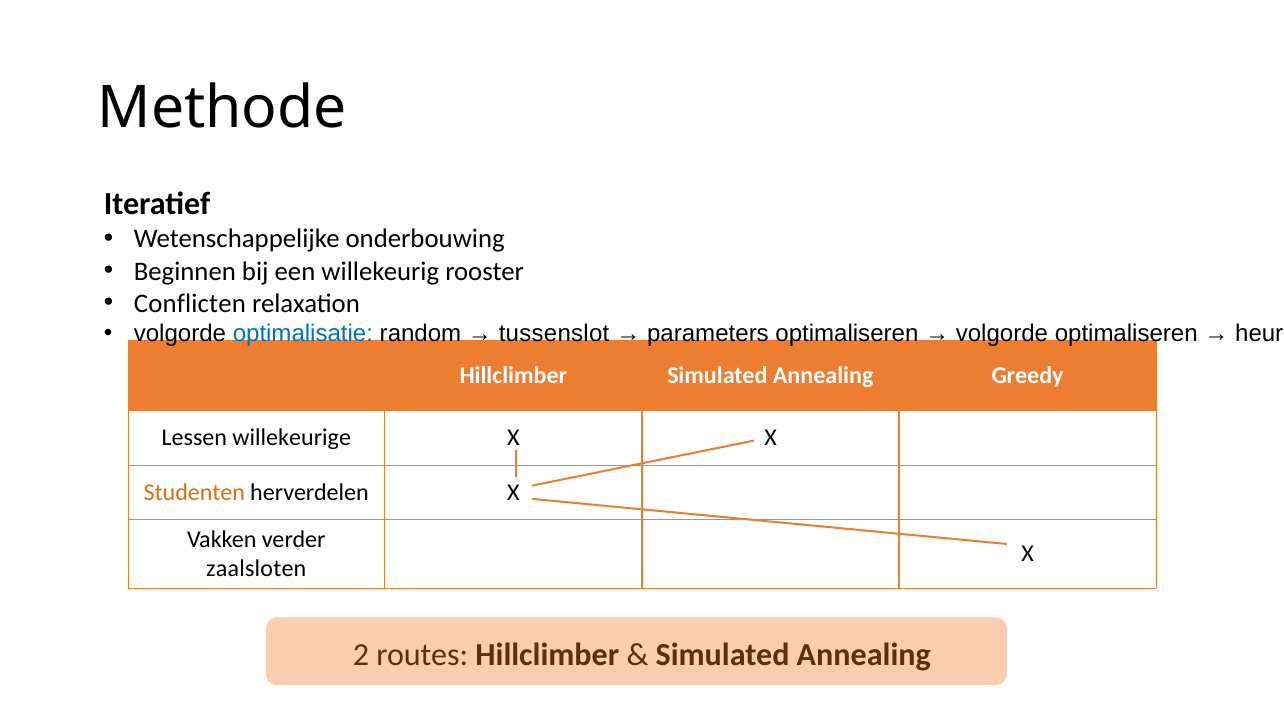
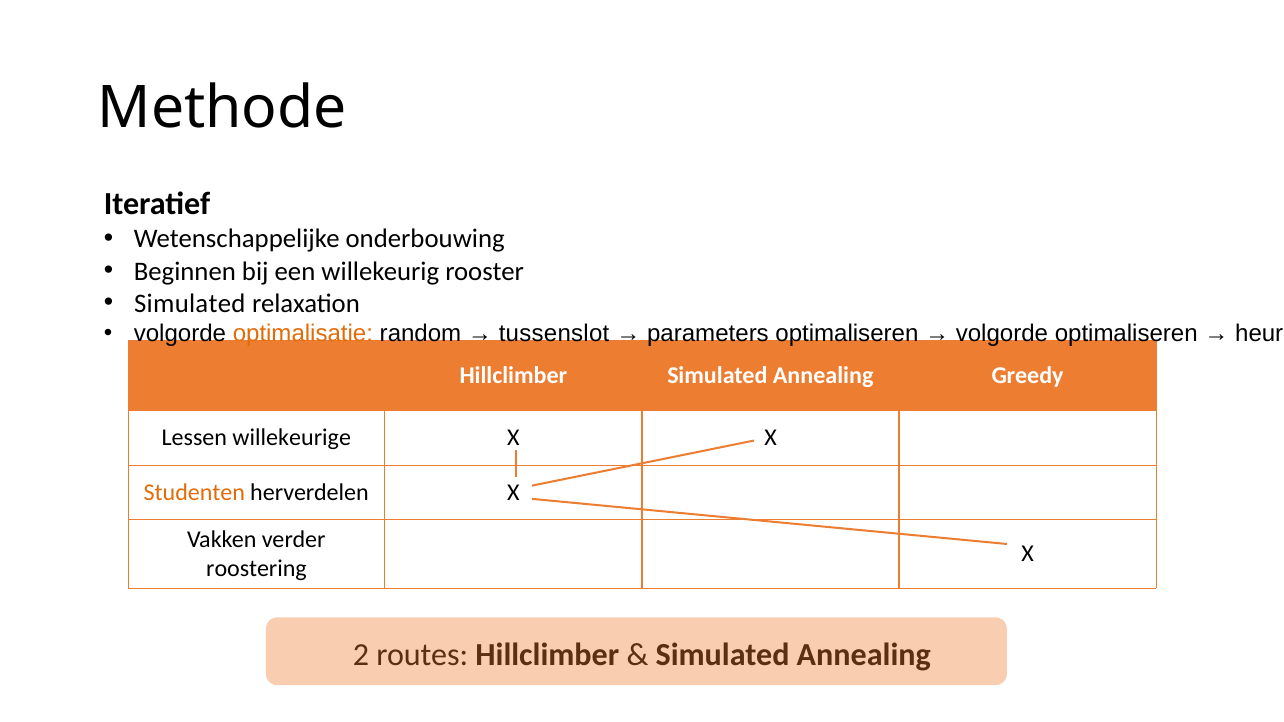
Conflicten at (190, 303): Conflicten -> Simulated
optimalisatie colour: blue -> orange
zaalsloten: zaalsloten -> roostering
